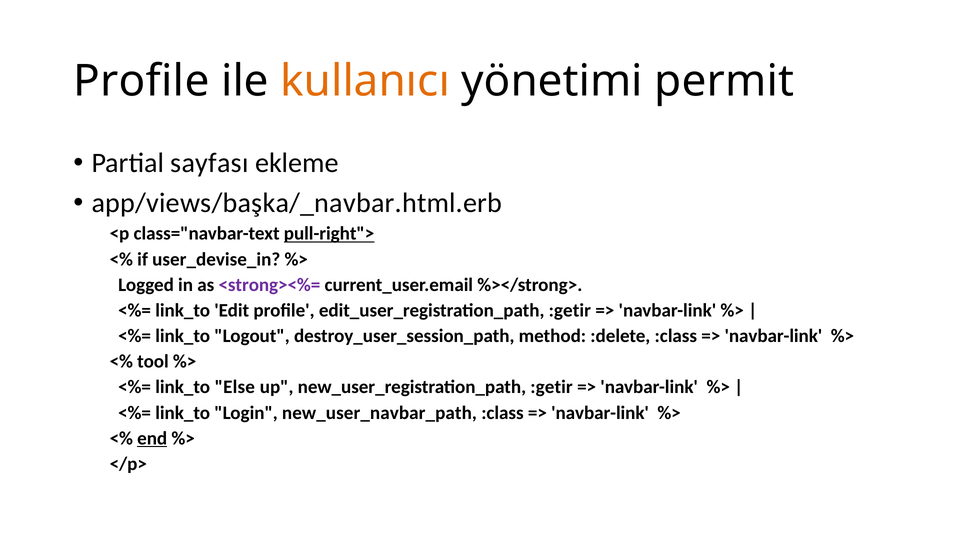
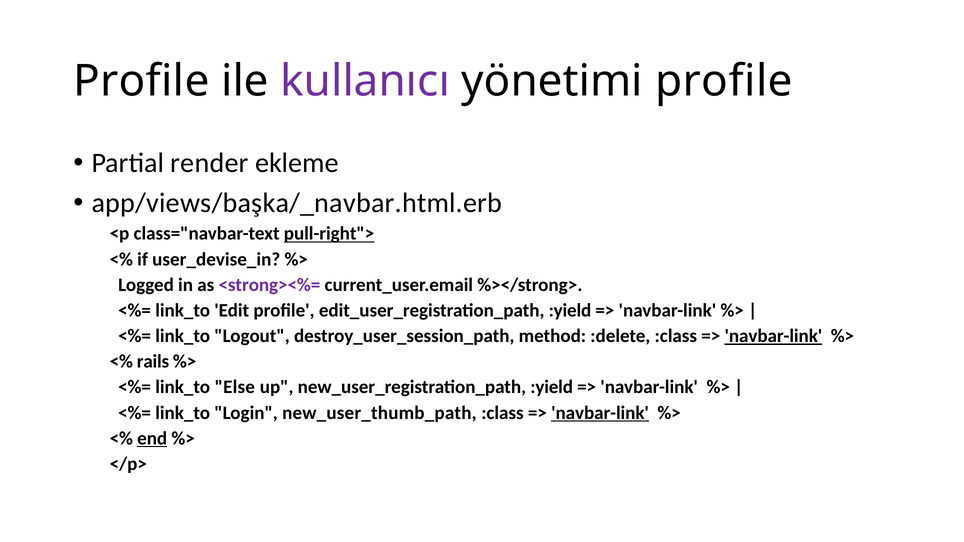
kullanıcı colour: orange -> purple
yönetimi permit: permit -> profile
sayfası: sayfası -> render
edit_user_registration_path :getir: :getir -> :yield
navbar-link at (773, 336) underline: none -> present
tool: tool -> rails
new_user_registration_path :getir: :getir -> :yield
new_user_navbar_path: new_user_navbar_path -> new_user_thumb_path
navbar-link at (600, 413) underline: none -> present
